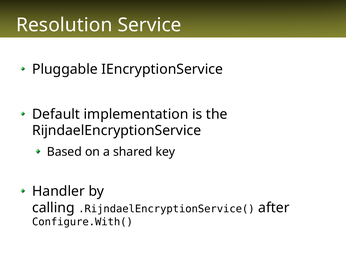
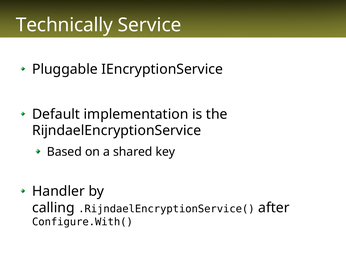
Resolution: Resolution -> Technically
